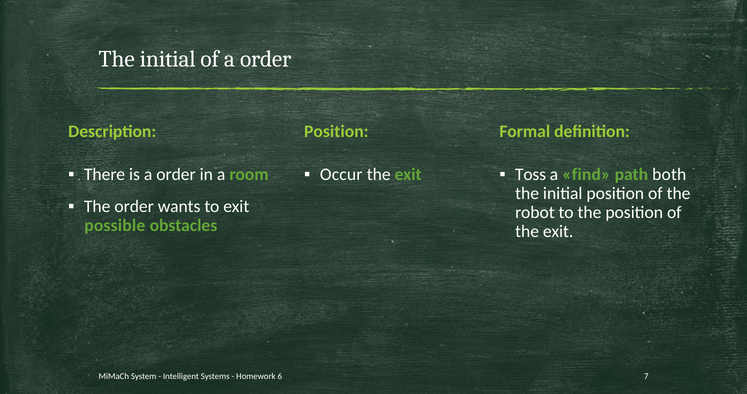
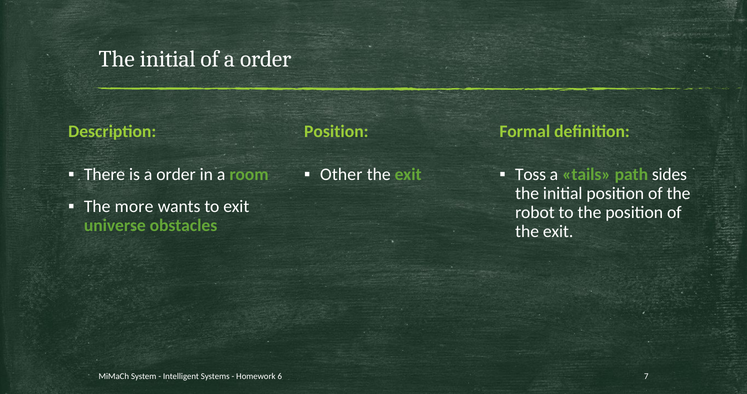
Occur: Occur -> Other
find: find -> tails
both: both -> sides
The order: order -> more
possible: possible -> universe
